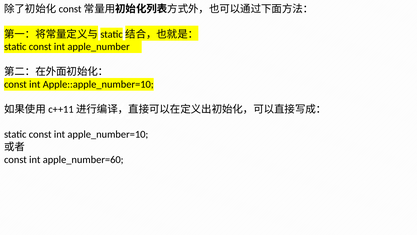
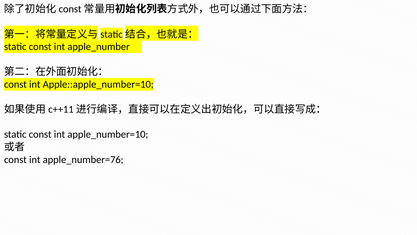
apple_number=60: apple_number=60 -> apple_number=76
